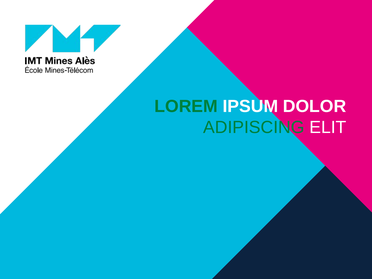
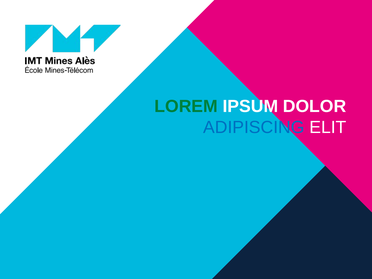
ADIPISCING colour: green -> blue
